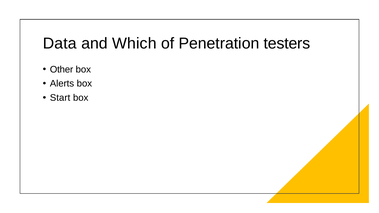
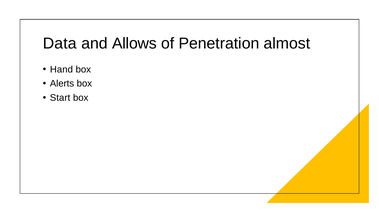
Which: Which -> Allows
testers: testers -> almost
Other: Other -> Hand
